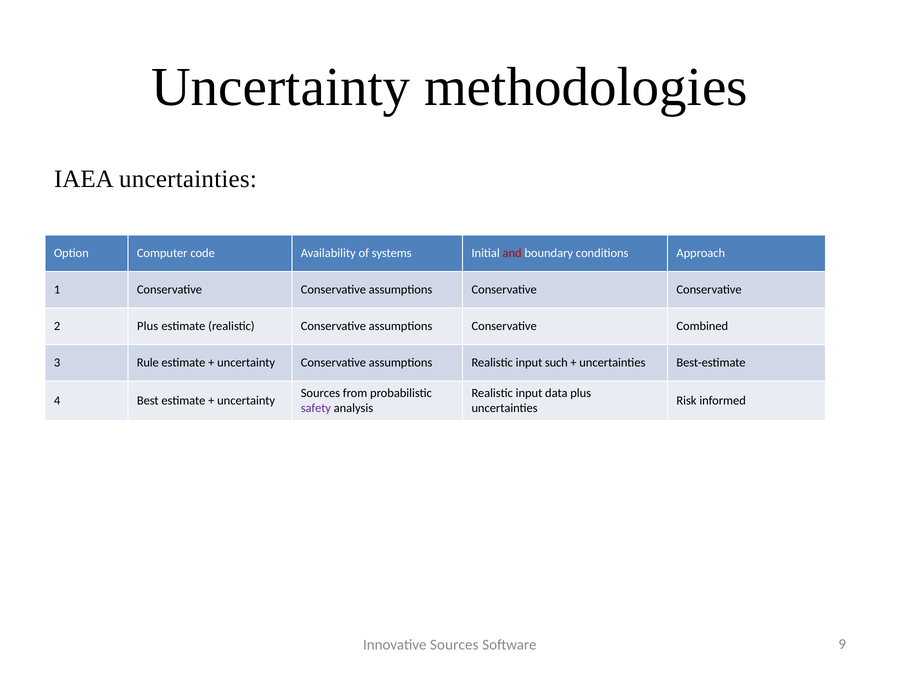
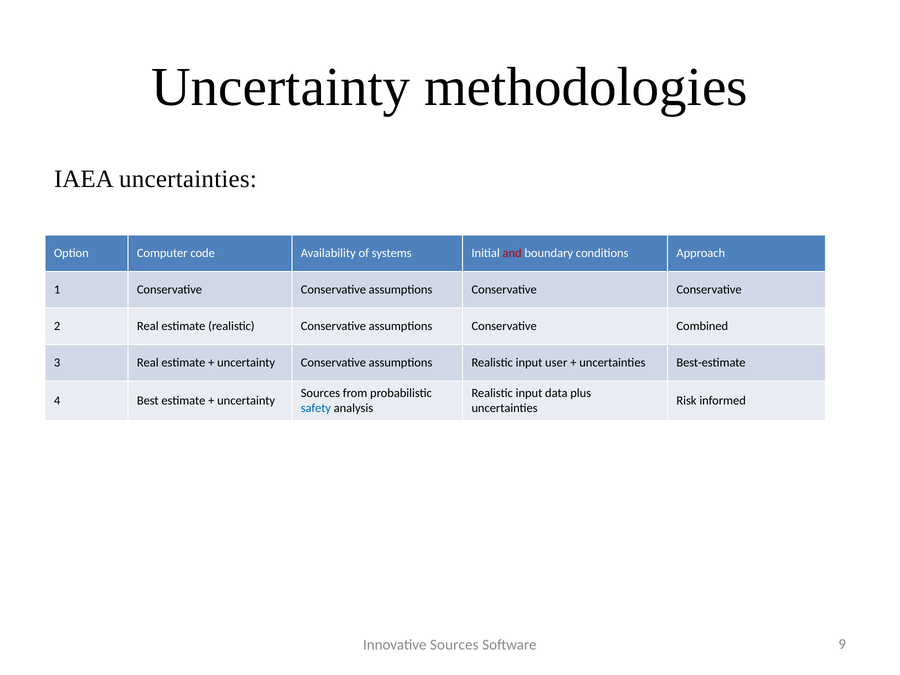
2 Plus: Plus -> Real
3 Rule: Rule -> Real
such: such -> user
safety colour: purple -> blue
